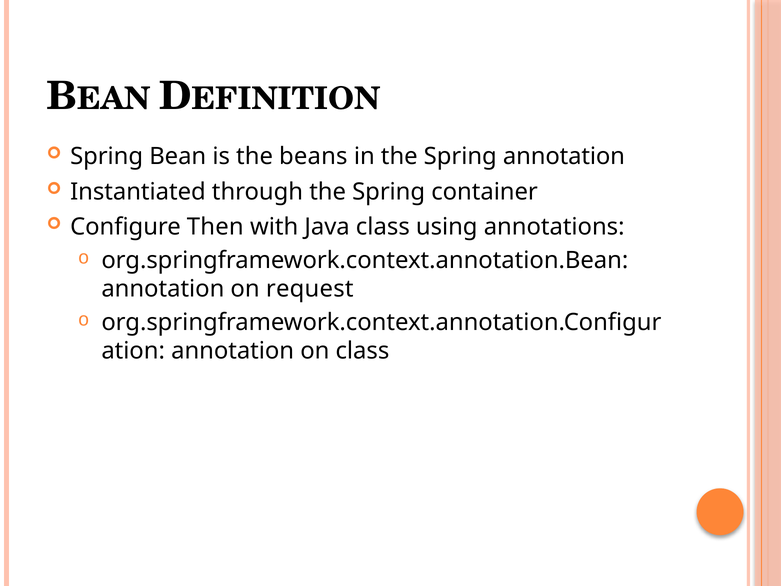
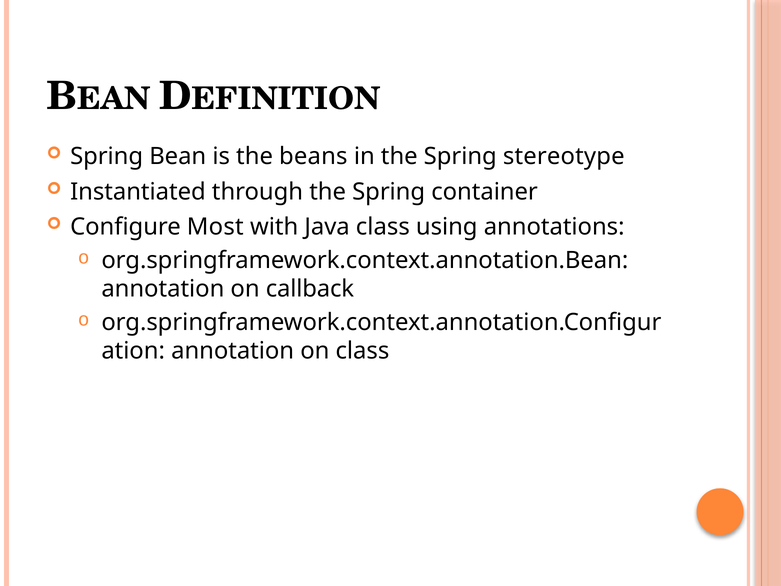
Spring annotation: annotation -> stereotype
Then: Then -> Most
request: request -> callback
